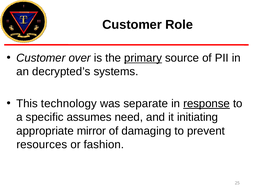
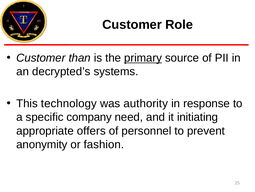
over: over -> than
separate: separate -> authority
response underline: present -> none
assumes: assumes -> company
mirror: mirror -> offers
damaging: damaging -> personnel
resources: resources -> anonymity
